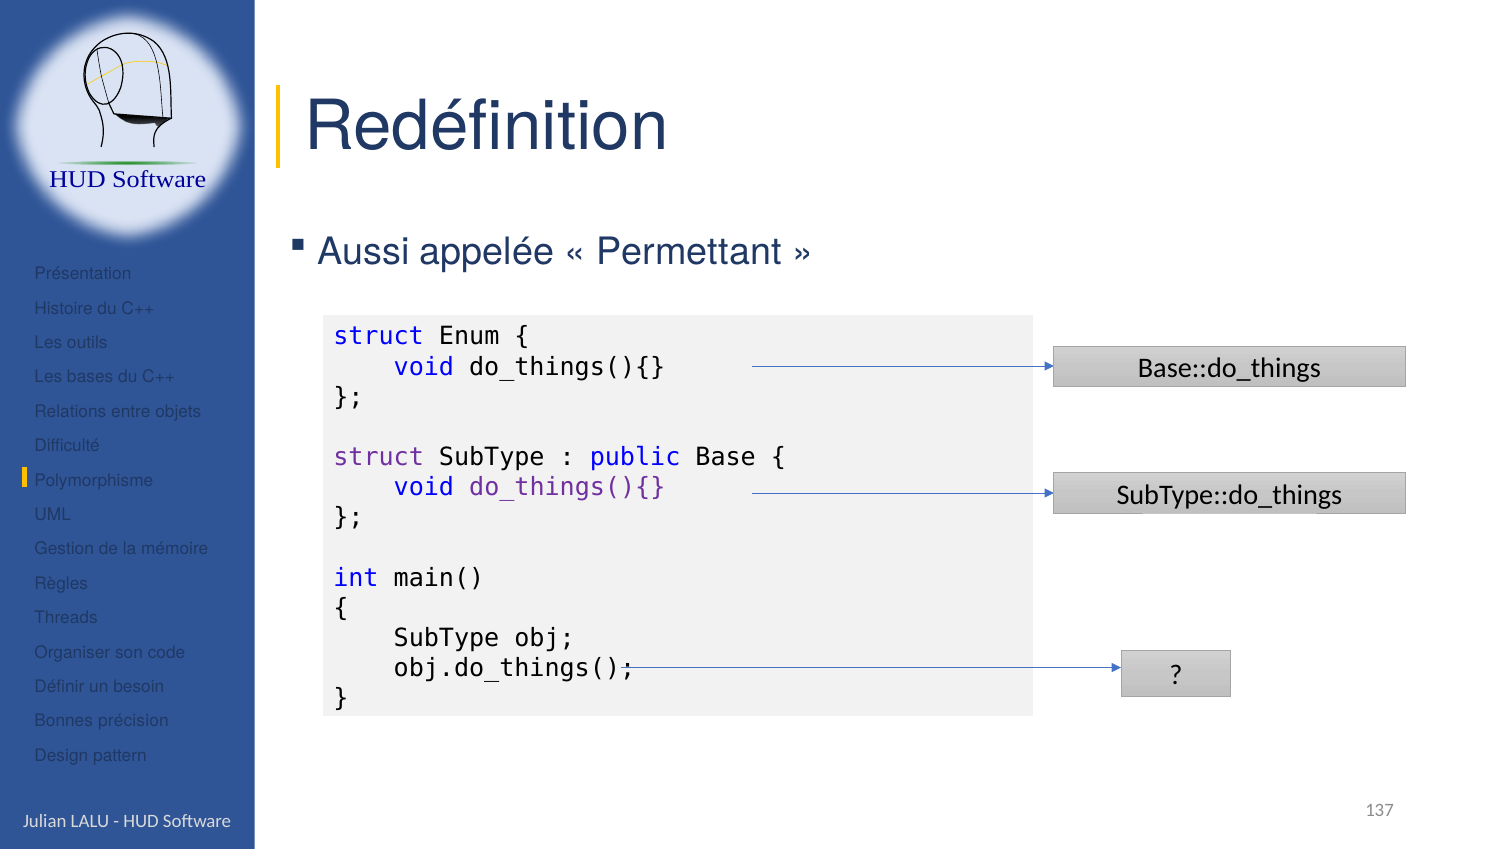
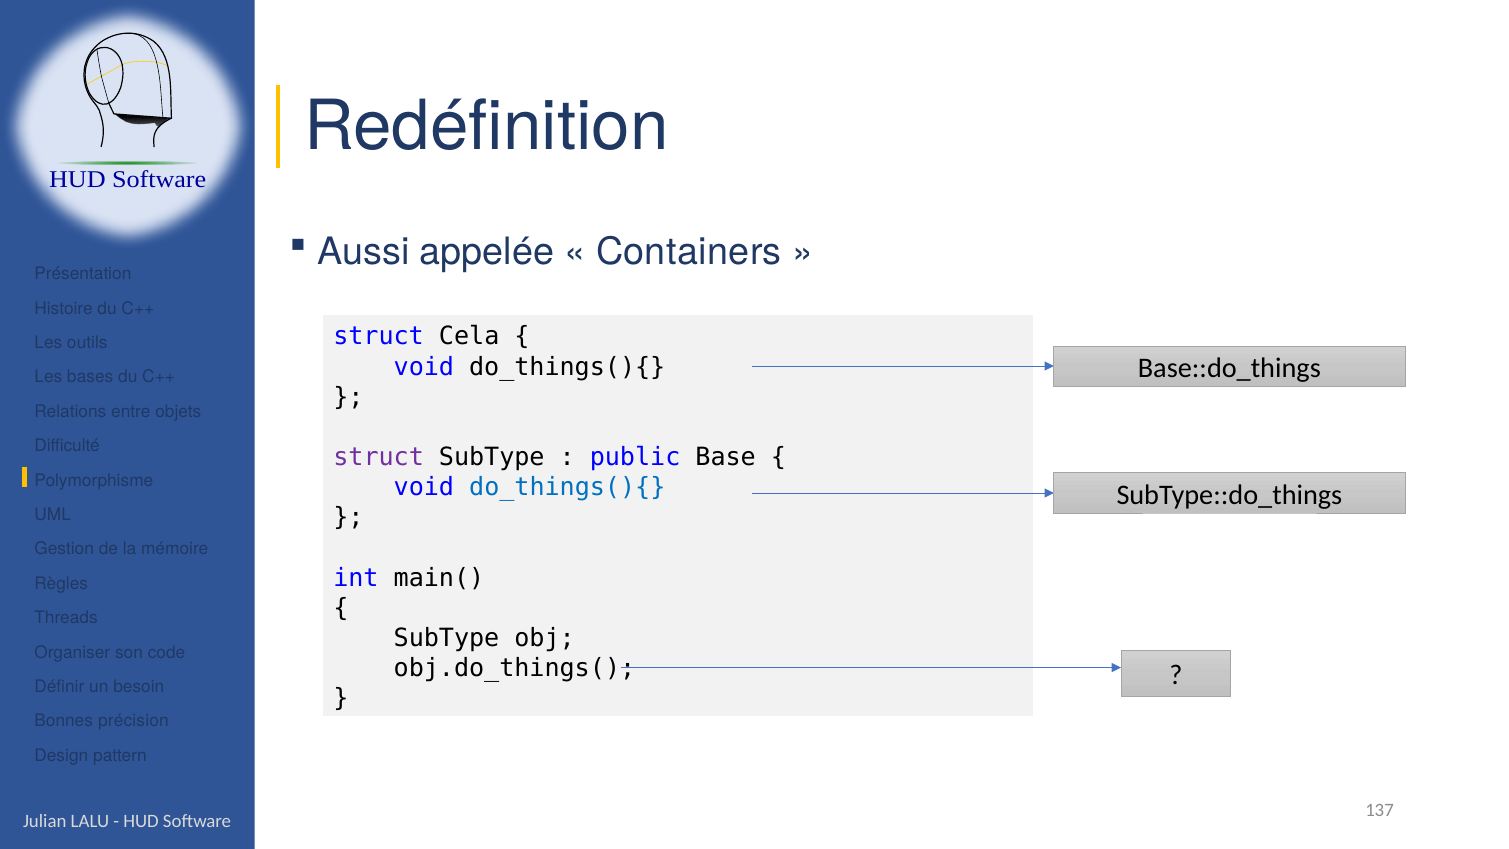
Permettant: Permettant -> Containers
Enum: Enum -> Cela
do_things(){ at (567, 487) colour: purple -> blue
